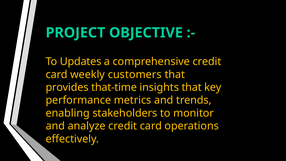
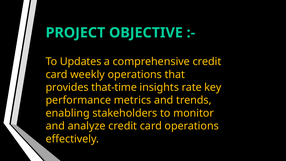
weekly customers: customers -> operations
insights that: that -> rate
